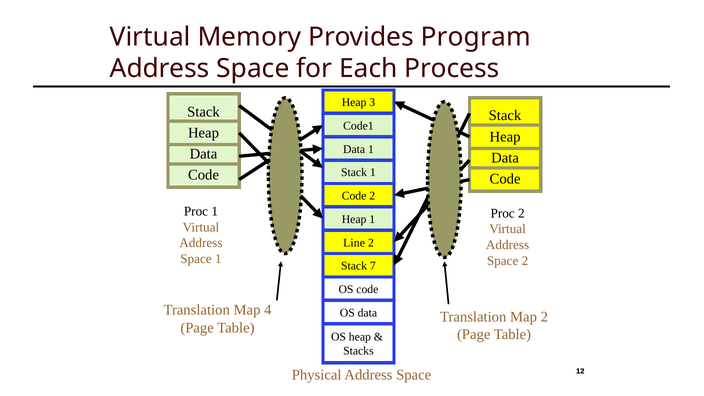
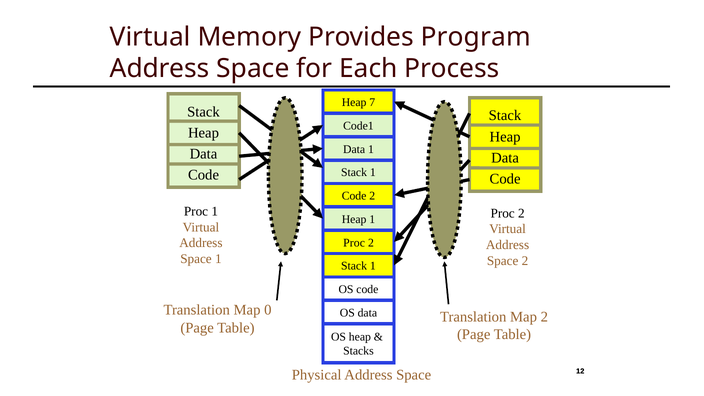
3: 3 -> 7
Line at (354, 243): Line -> Proc
7 at (373, 266): 7 -> 1
4: 4 -> 0
